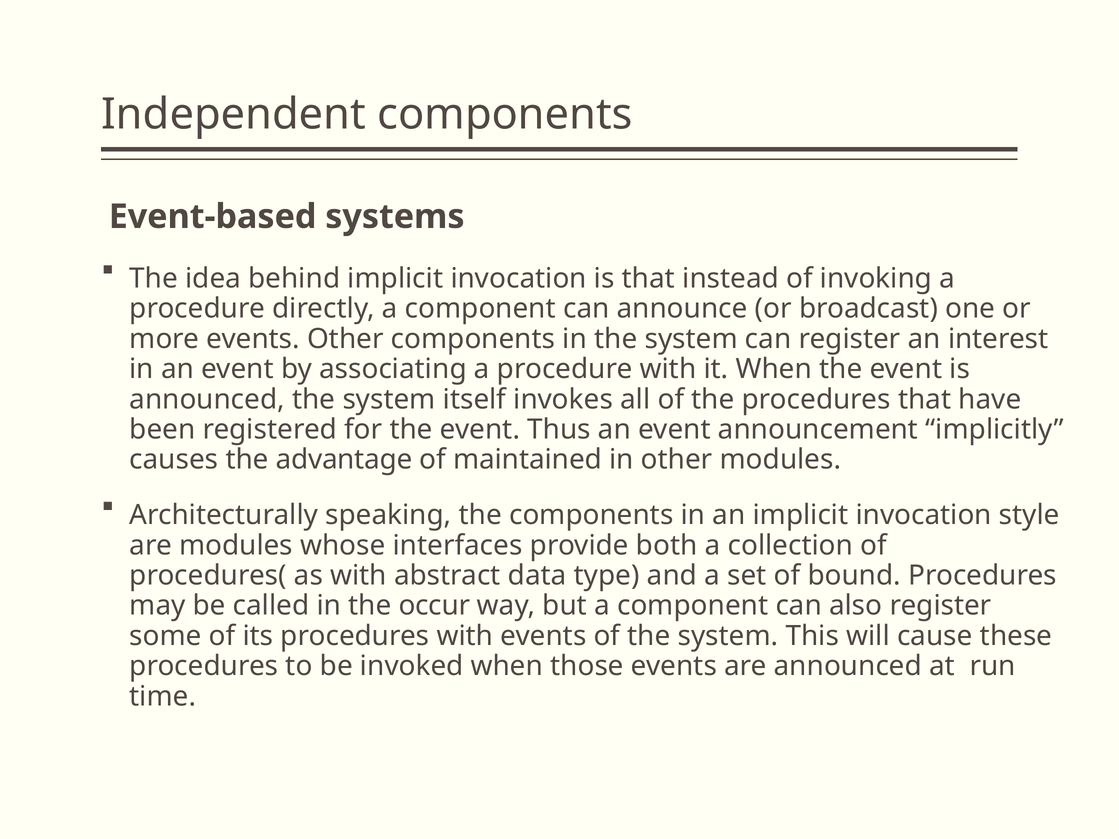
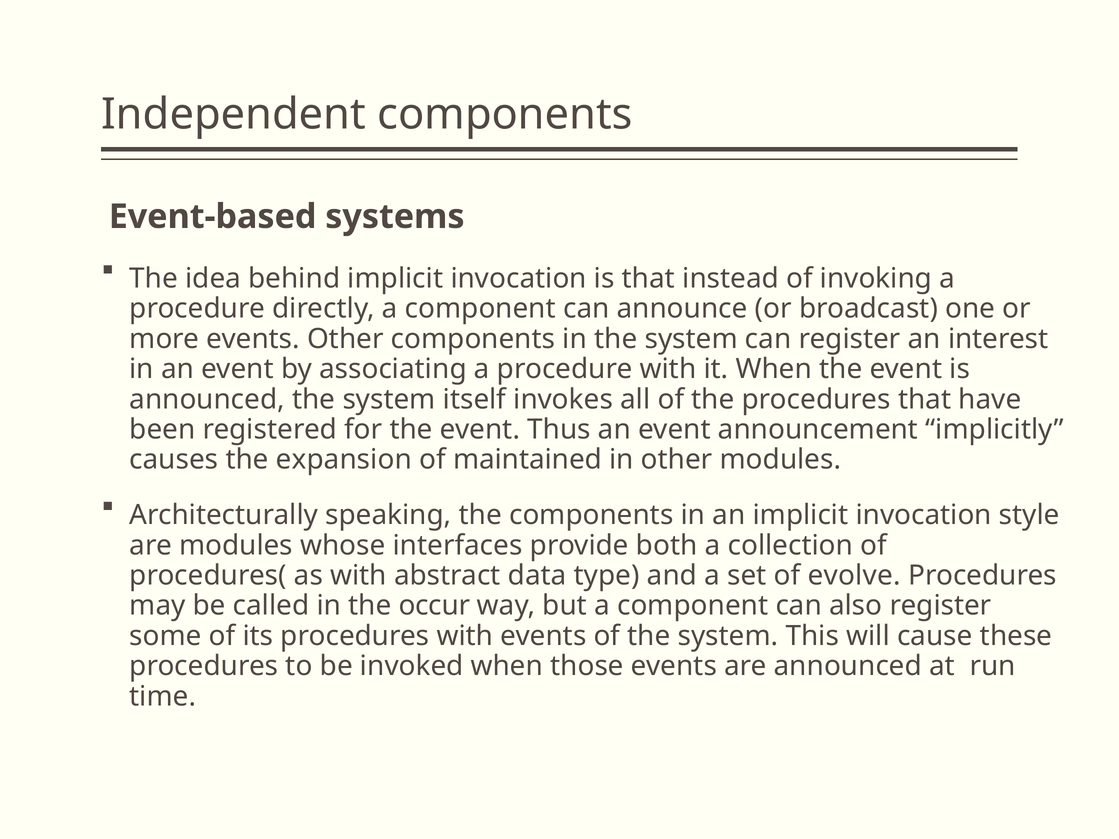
advantage: advantage -> expansion
bound: bound -> evolve
